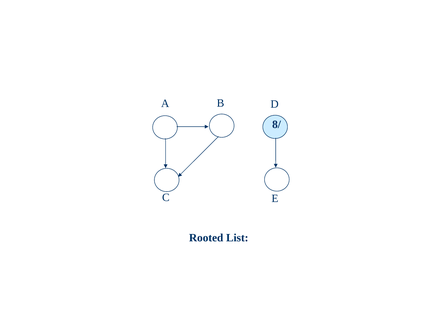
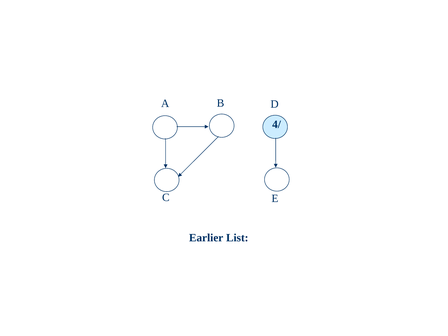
8/: 8/ -> 4/
Rooted: Rooted -> Earlier
